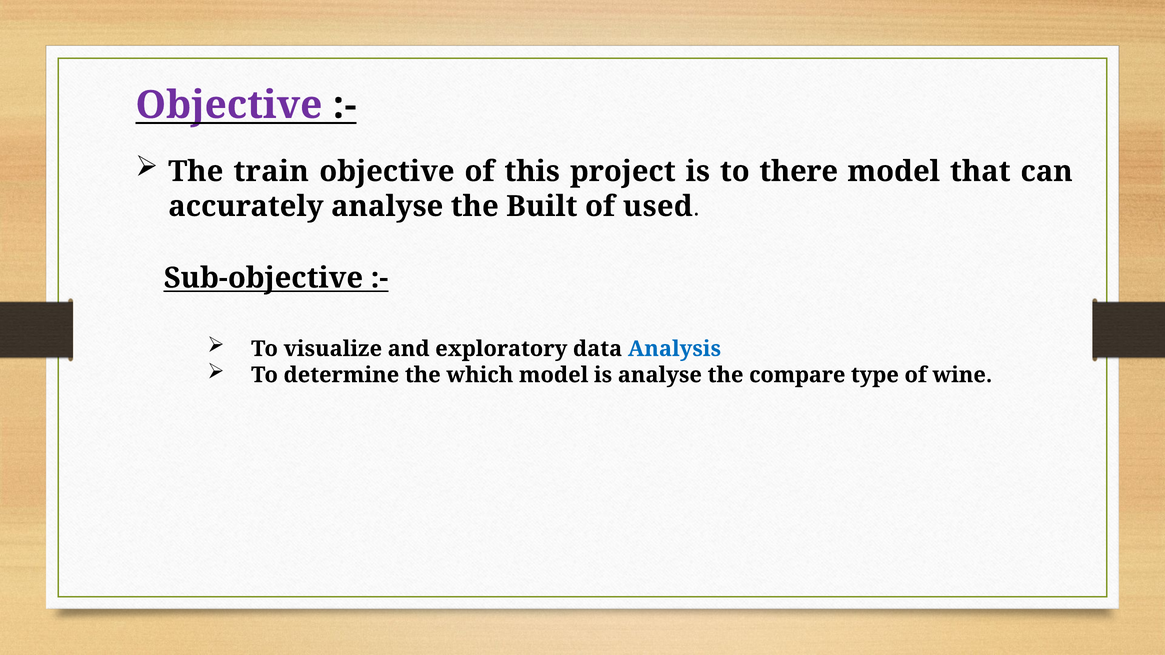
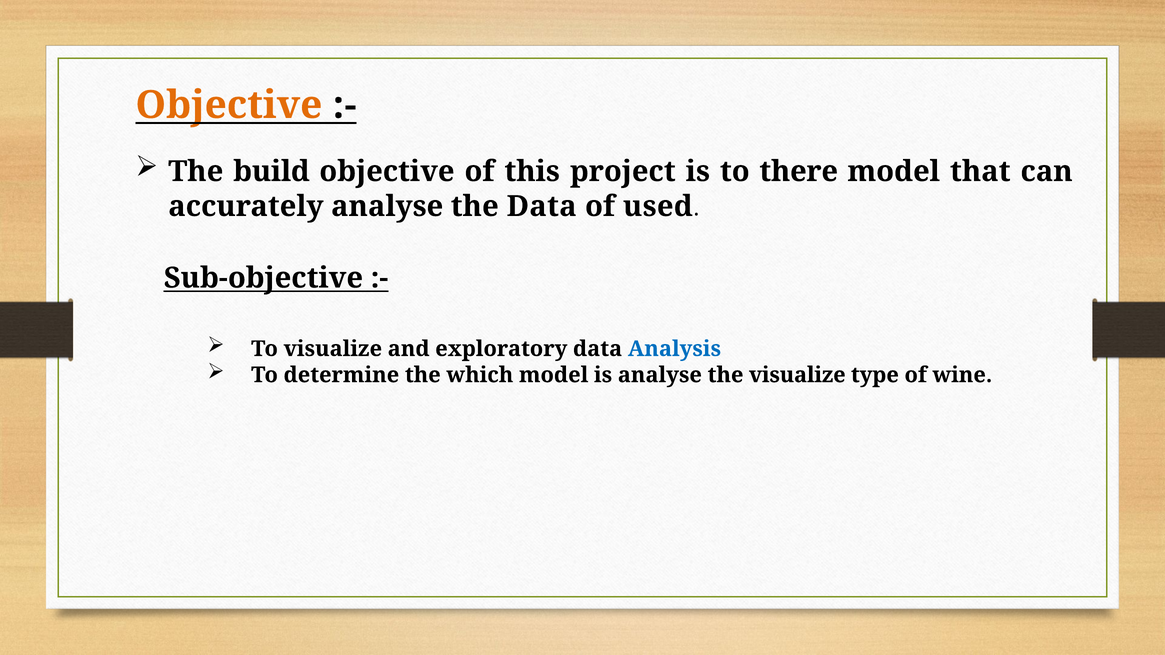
Objective at (229, 105) colour: purple -> orange
train: train -> build
the Built: Built -> Data
the compare: compare -> visualize
